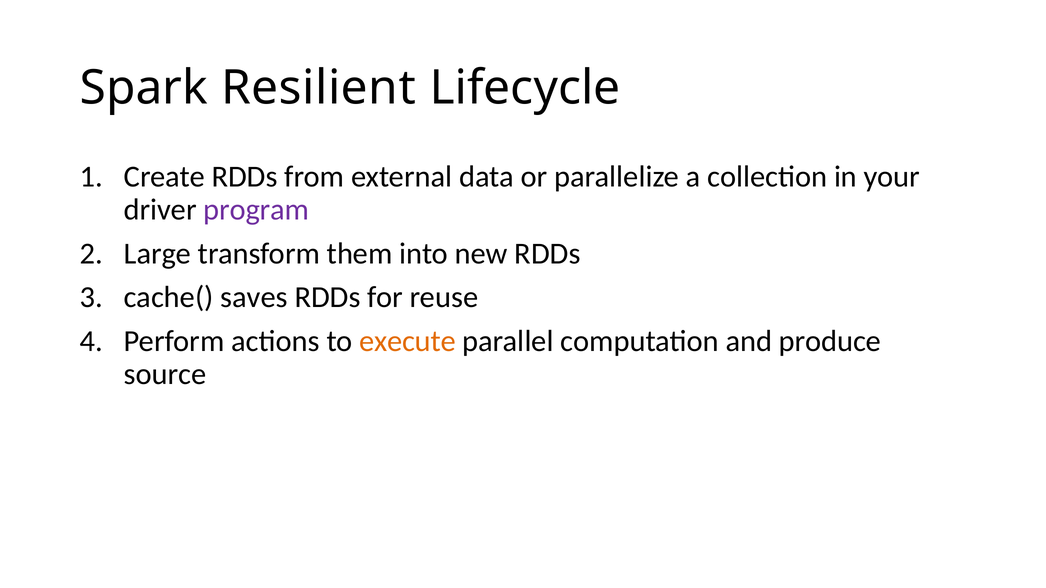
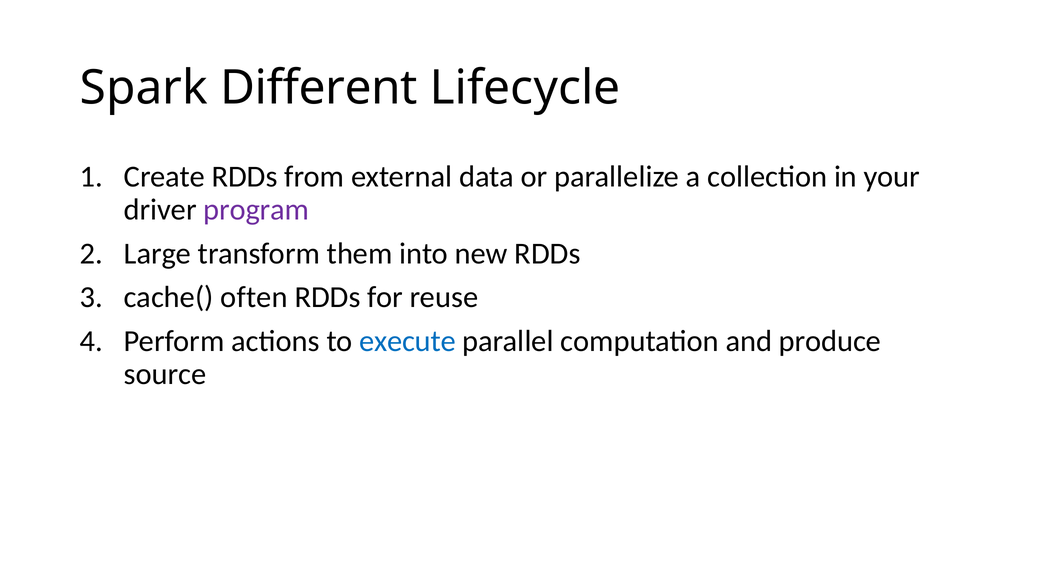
Resilient: Resilient -> Different
saves: saves -> often
execute colour: orange -> blue
